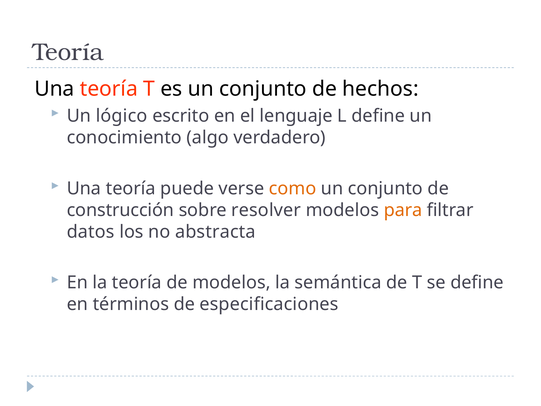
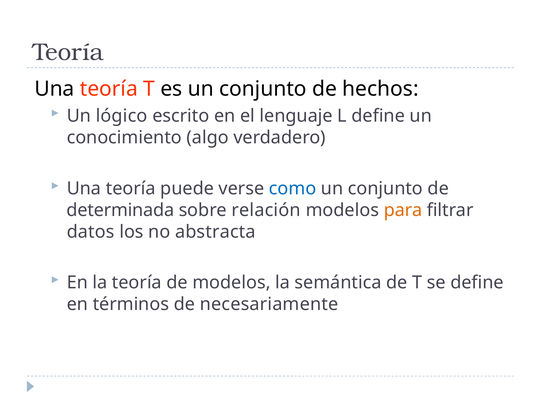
como colour: orange -> blue
construcción: construcción -> determinada
resolver: resolver -> relación
especificaciones: especificaciones -> necesariamente
